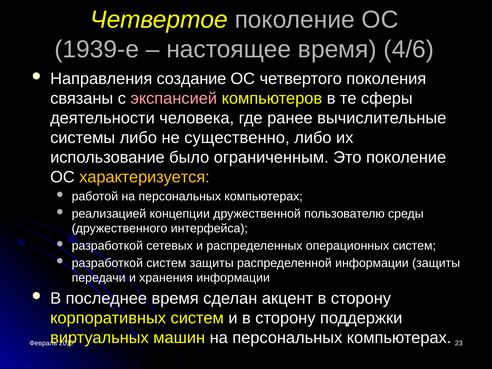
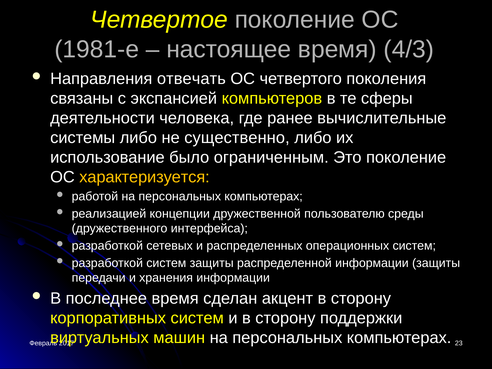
1939-е: 1939-е -> 1981-е
4/6: 4/6 -> 4/3
создание: создание -> отвечать
экспансией colour: pink -> white
